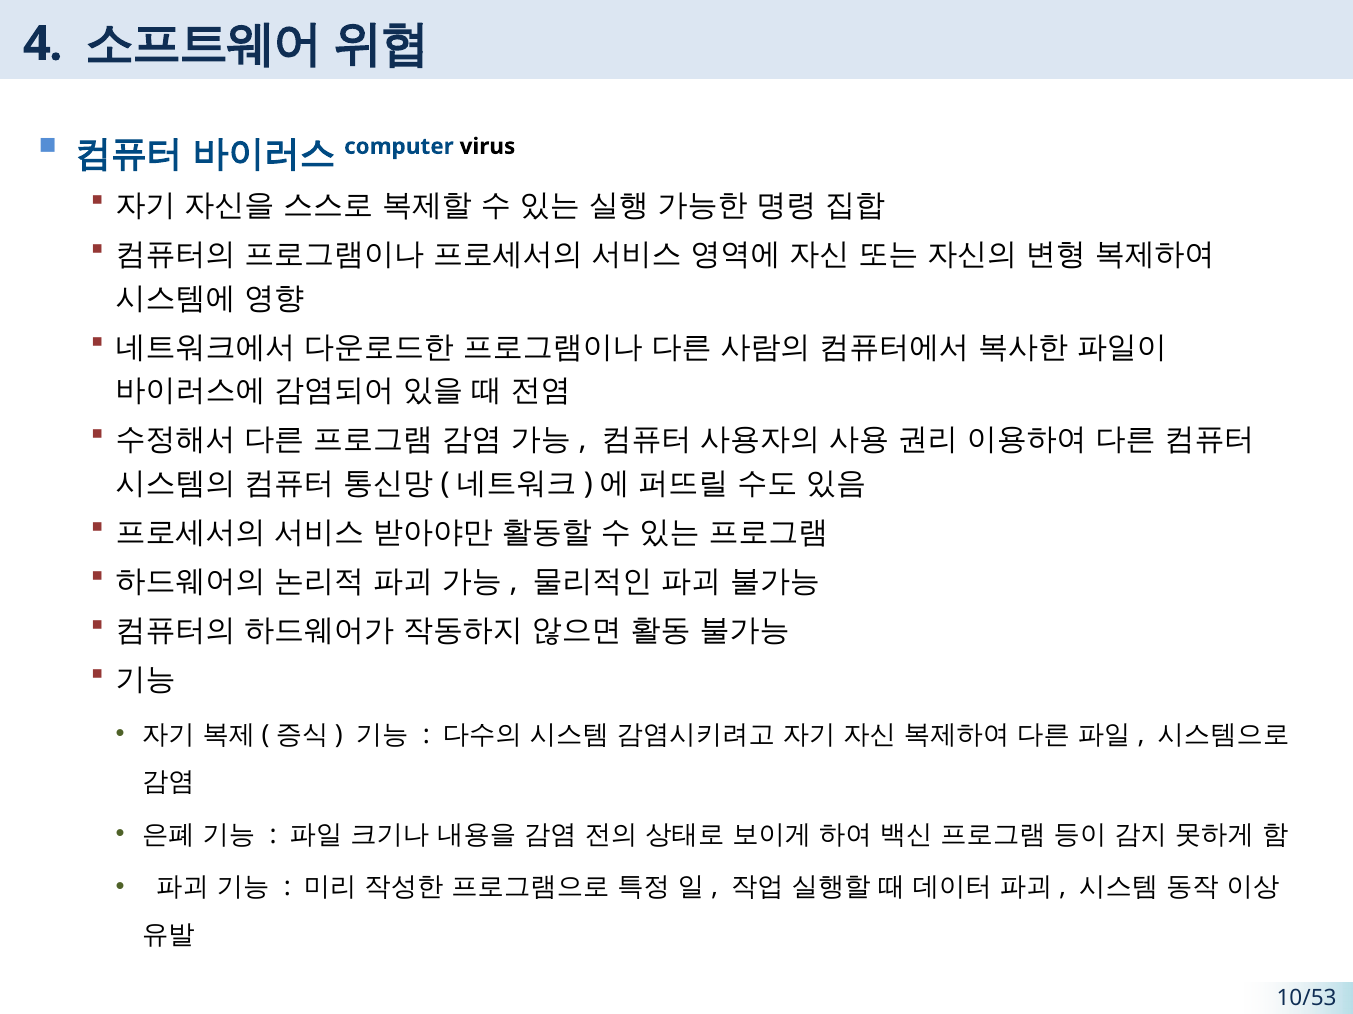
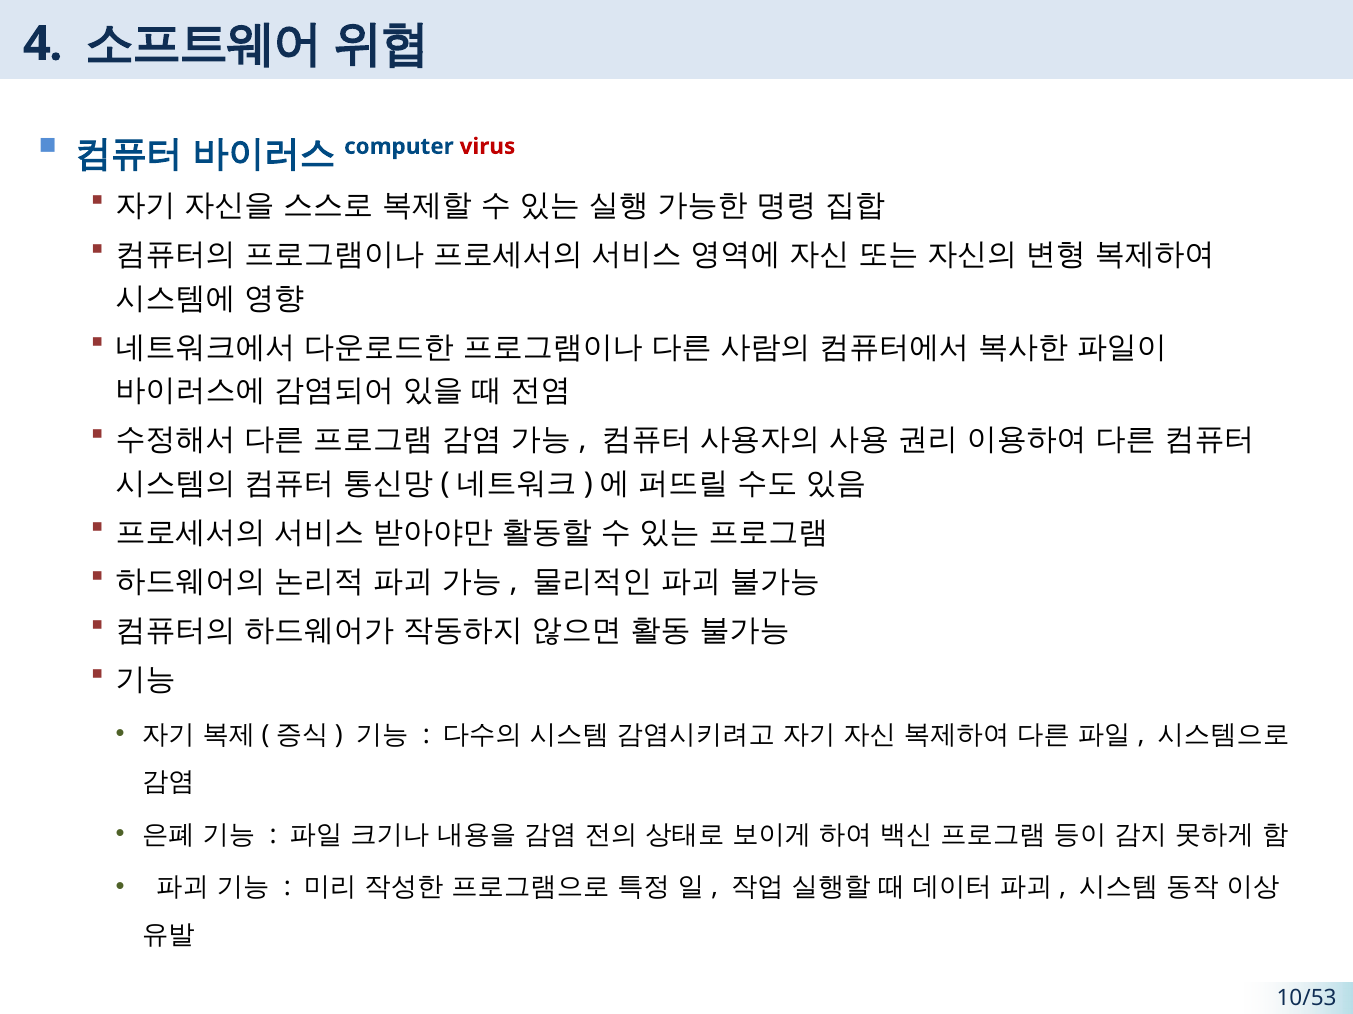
virus colour: black -> red
